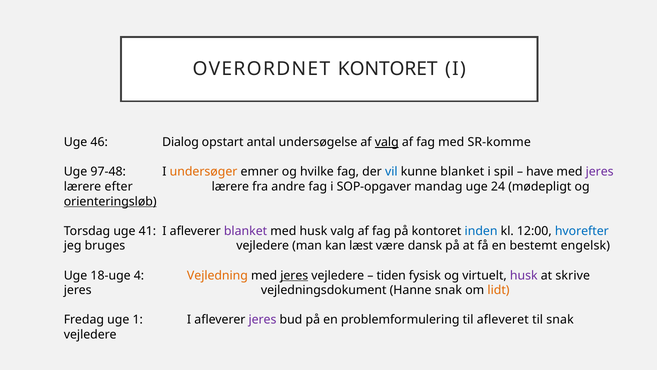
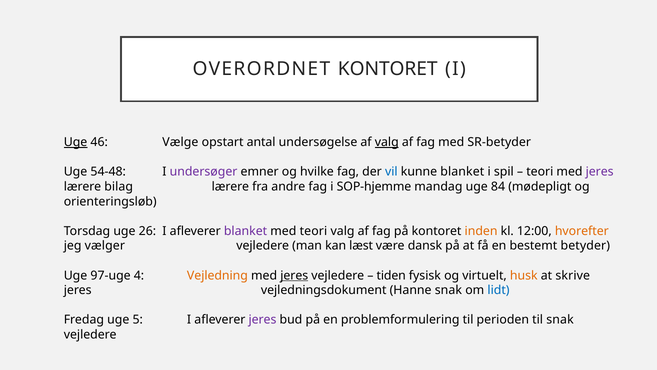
Uge at (76, 142) underline: none -> present
Dialog: Dialog -> Vælge
SR-komme: SR-komme -> SR-betyder
97-48: 97-48 -> 54-48
undersøger colour: orange -> purple
have at (540, 172): have -> teori
efter: efter -> bilag
SOP-opgaver: SOP-opgaver -> SOP-hjemme
24: 24 -> 84
orienteringsløb underline: present -> none
41: 41 -> 26
med husk: husk -> teori
inden colour: blue -> orange
hvorefter colour: blue -> orange
bruges: bruges -> vælger
engelsk: engelsk -> betyder
18-uge: 18-uge -> 97-uge
husk at (524, 275) colour: purple -> orange
lidt colour: orange -> blue
1: 1 -> 5
afleveret: afleveret -> perioden
